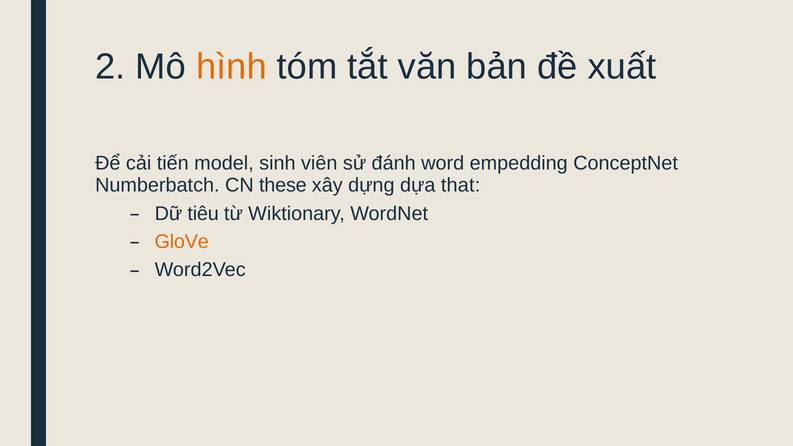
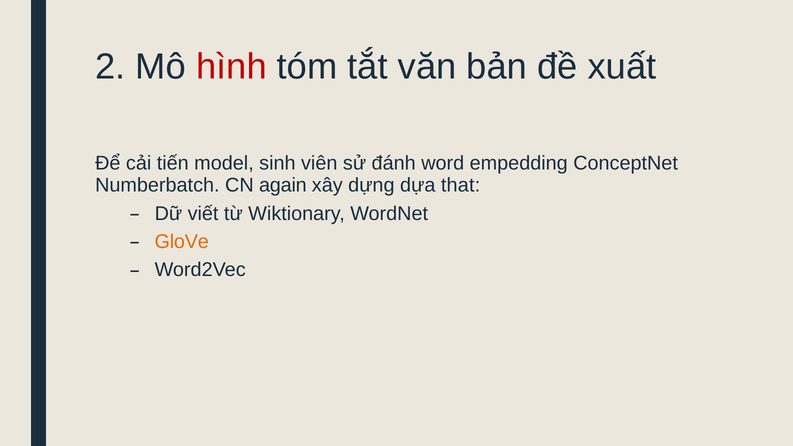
hình colour: orange -> red
these: these -> again
tiêu: tiêu -> viết
